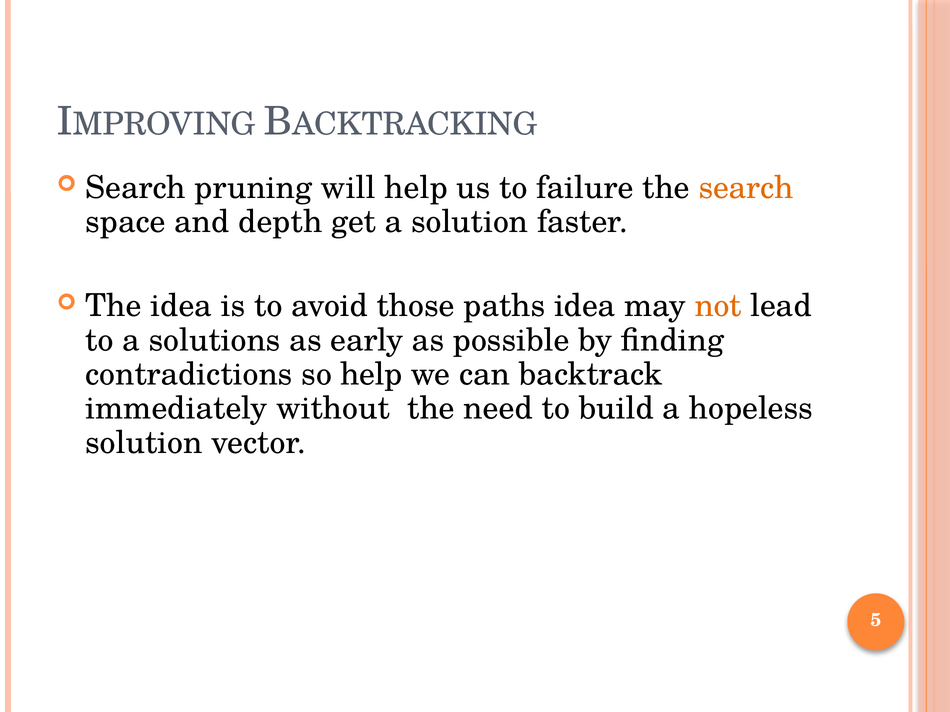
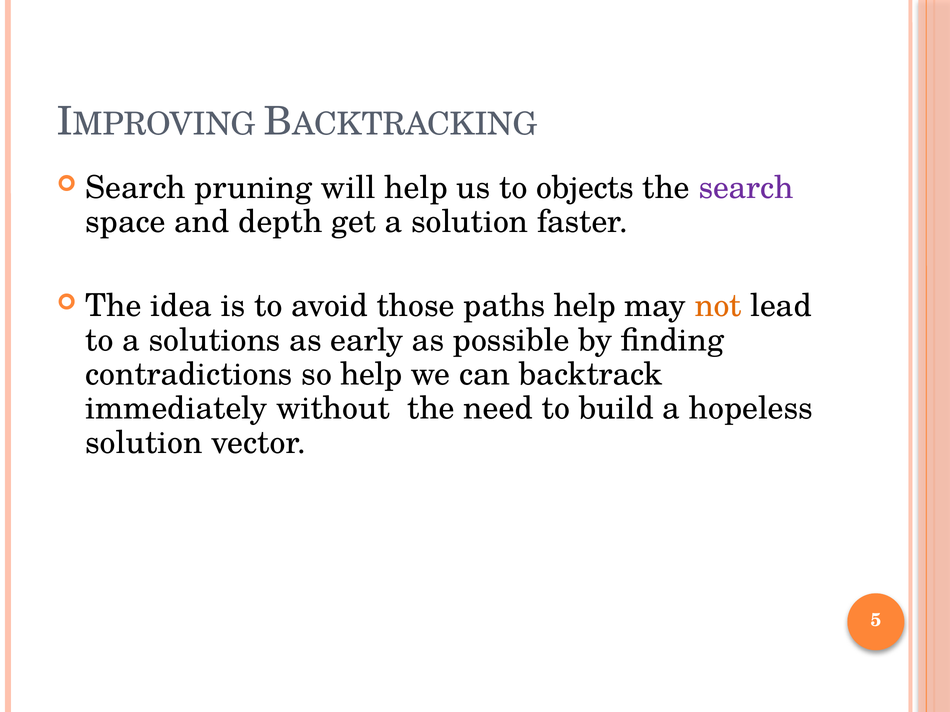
failure: failure -> objects
search at (746, 188) colour: orange -> purple
paths idea: idea -> help
